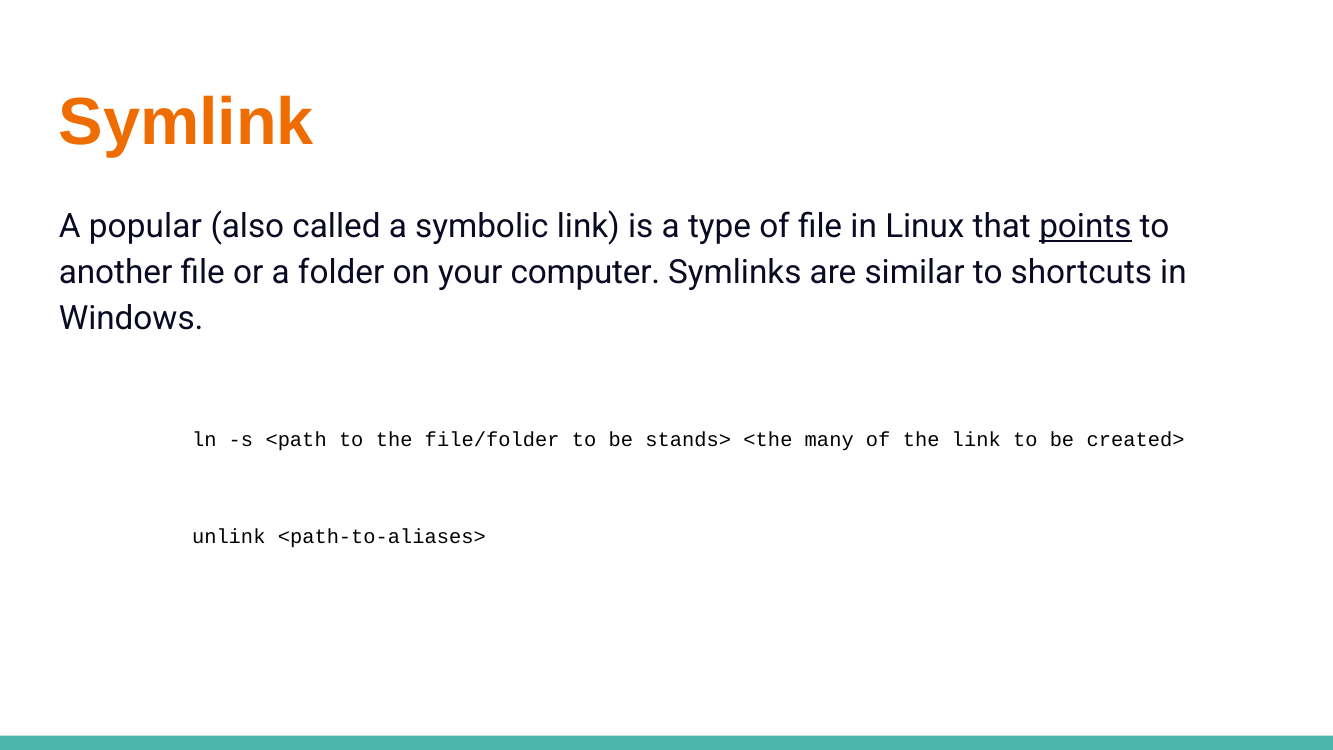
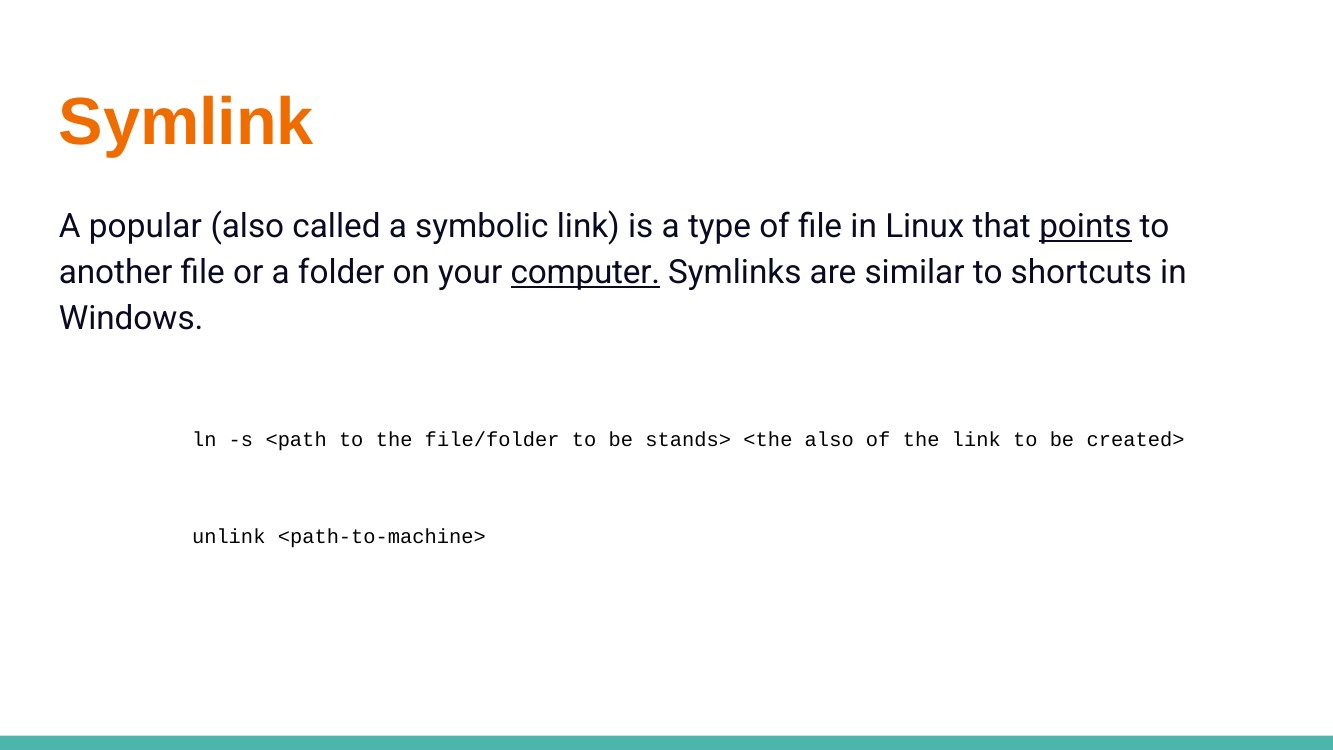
computer underline: none -> present
<the many: many -> also
<path-to-aliases>: <path-to-aliases> -> <path-to-machine>
